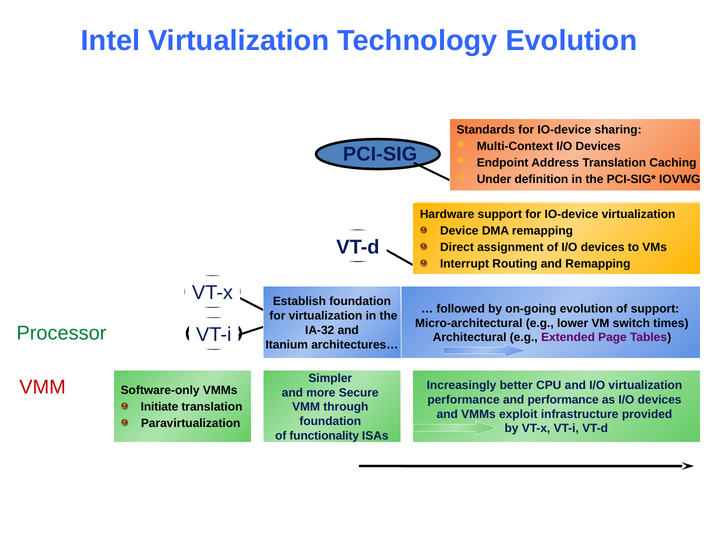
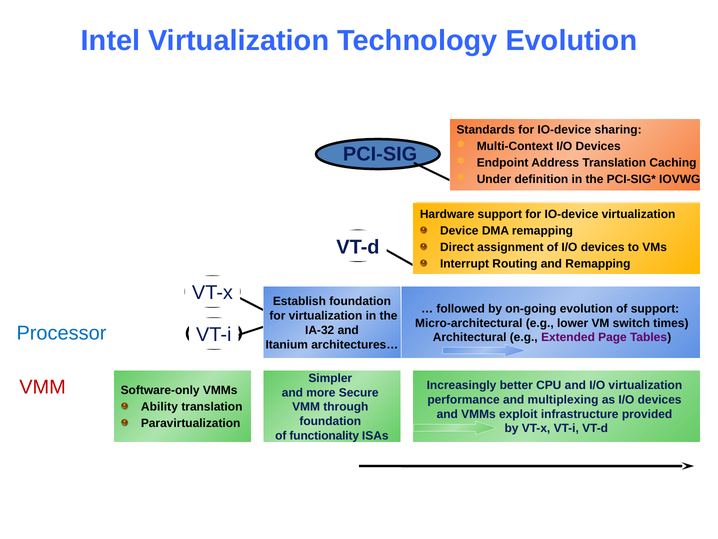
Processor colour: green -> blue
performance at (563, 399): performance -> multiplexing
Initiate: Initiate -> Ability
